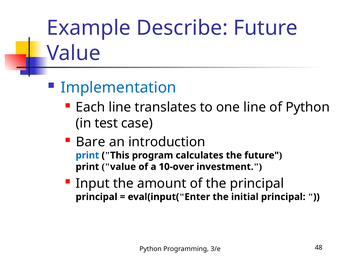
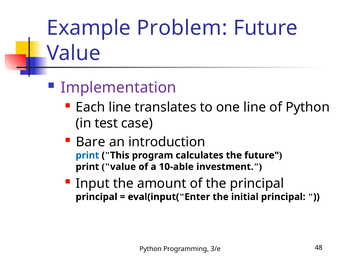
Describe: Describe -> Problem
Implementation colour: blue -> purple
10-over: 10-over -> 10-able
